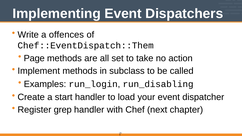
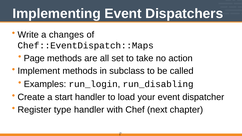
offences: offences -> changes
Chef::EventDispatch::Them: Chef::EventDispatch::Them -> Chef::EventDispatch::Maps
grep: grep -> type
